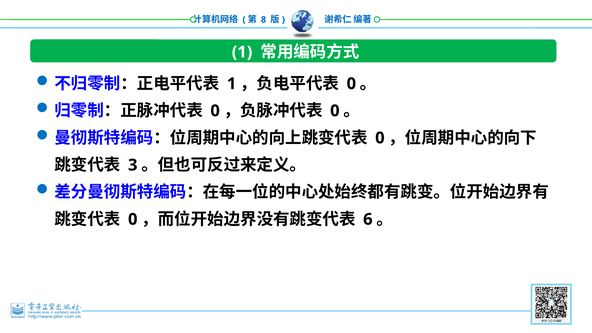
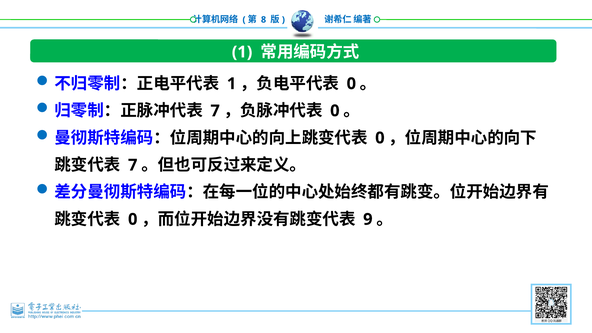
0 at (215, 111): 0 -> 7
3 at (133, 165): 3 -> 7
6: 6 -> 9
